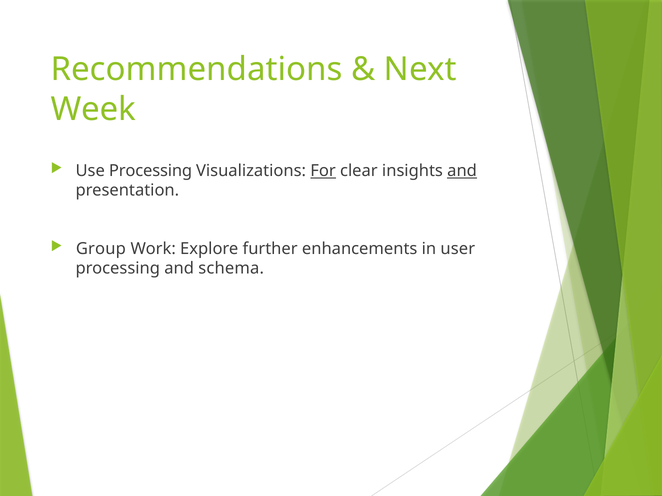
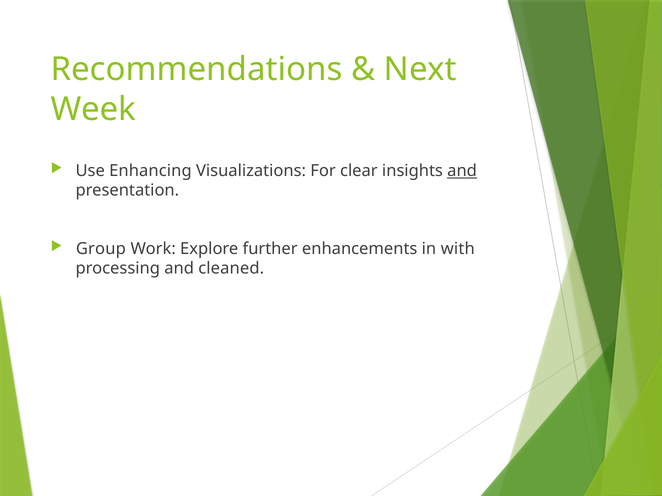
Use Processing: Processing -> Enhancing
For underline: present -> none
user: user -> with
schema: schema -> cleaned
